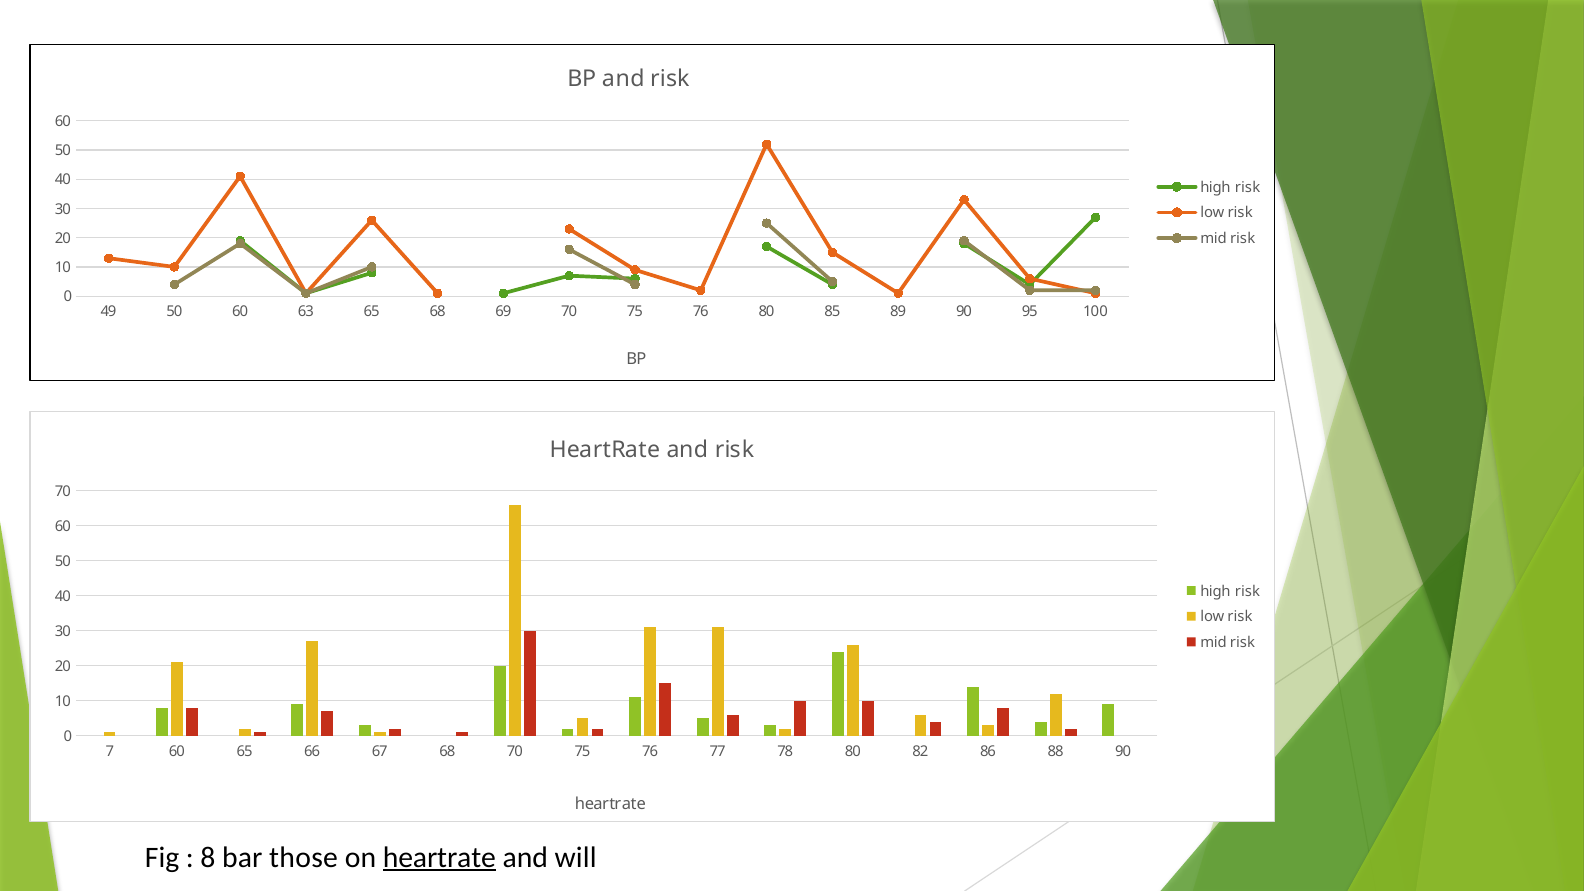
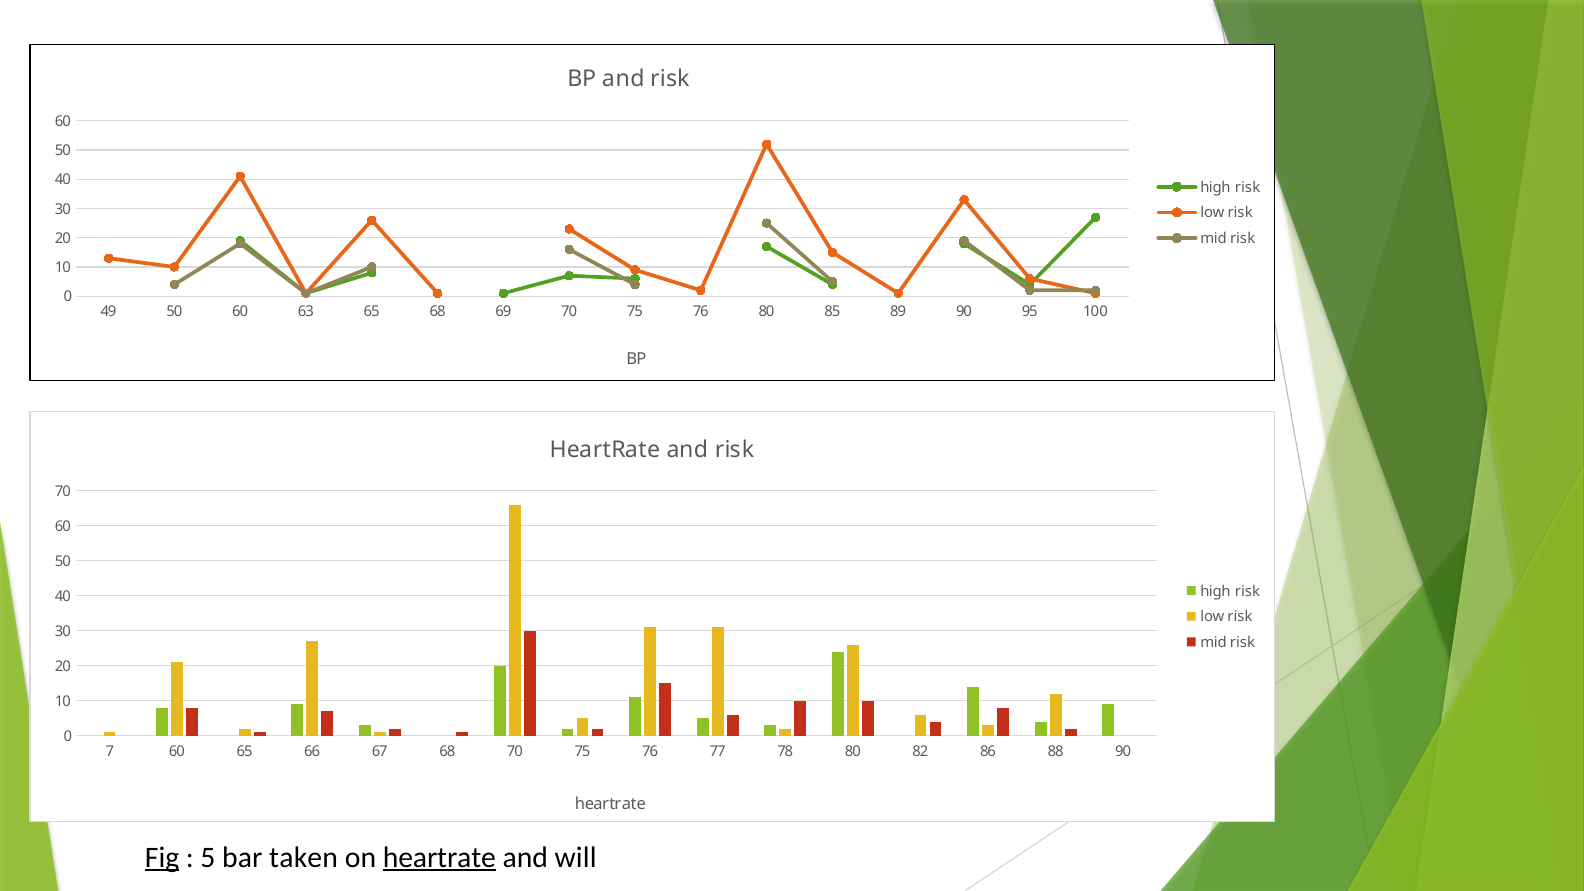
Fig underline: none -> present
8: 8 -> 5
those: those -> taken
